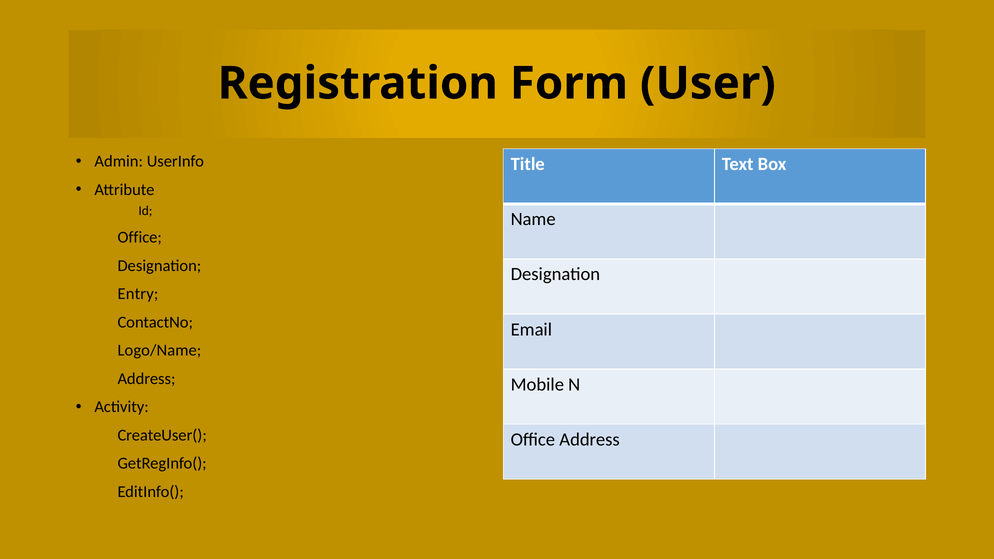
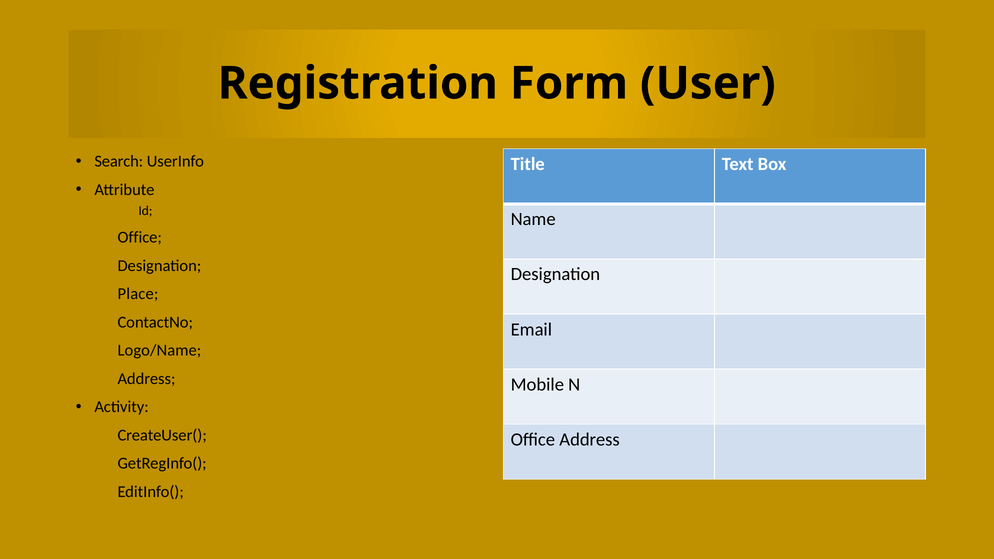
Admin: Admin -> Search
Entry: Entry -> Place
